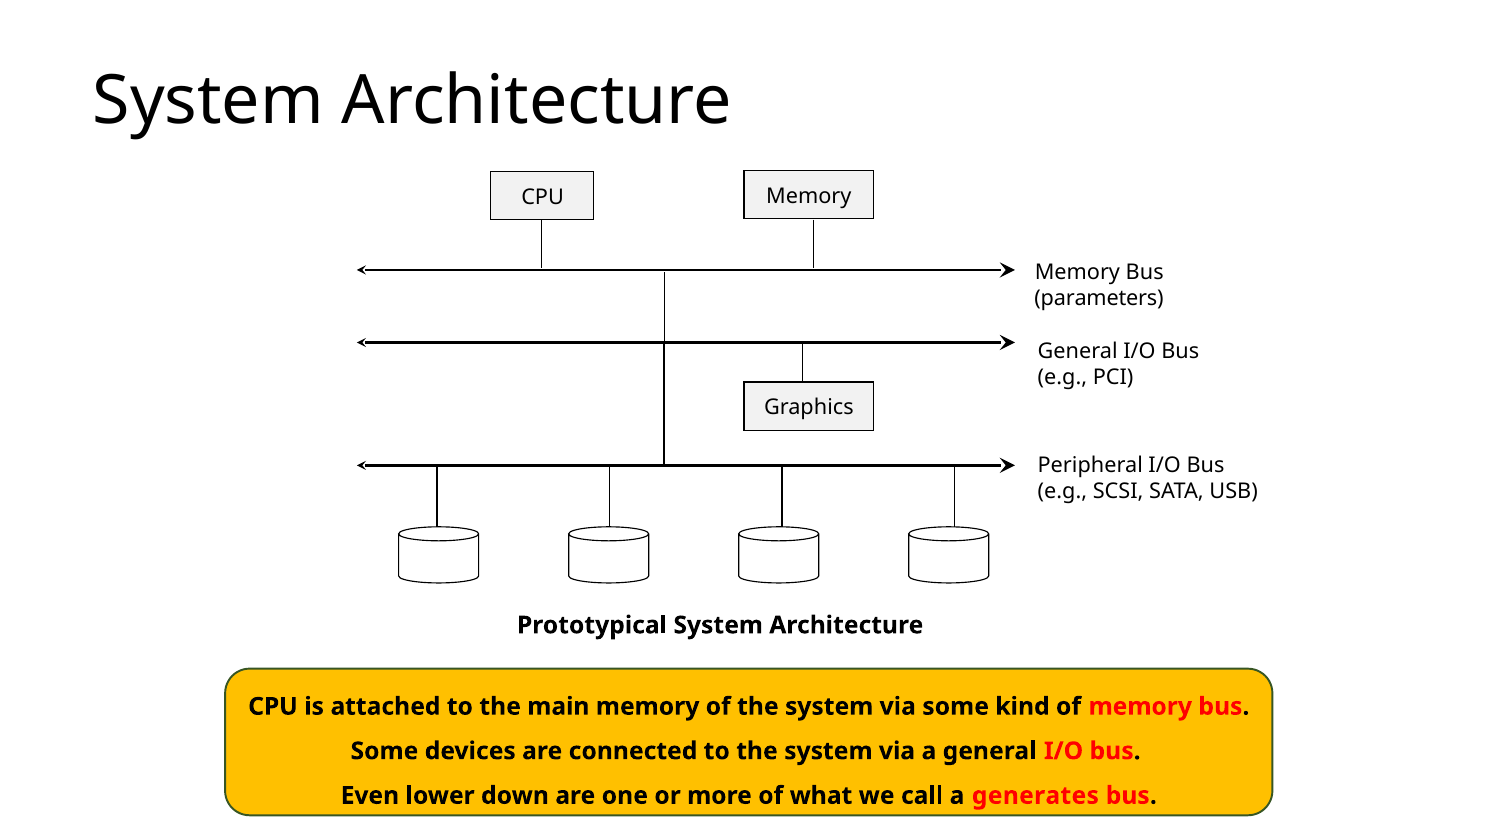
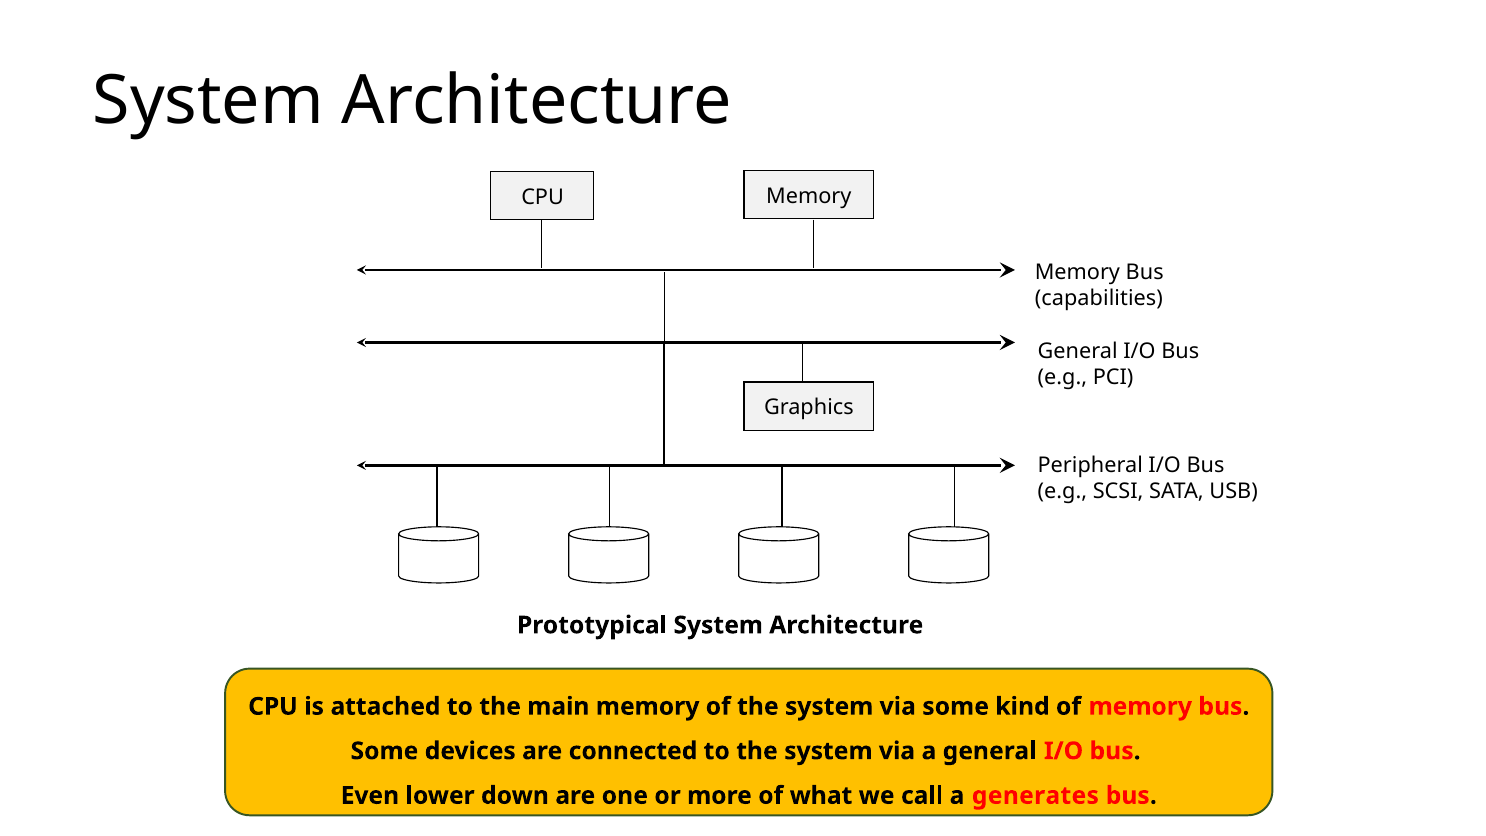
parameters: parameters -> capabilities
